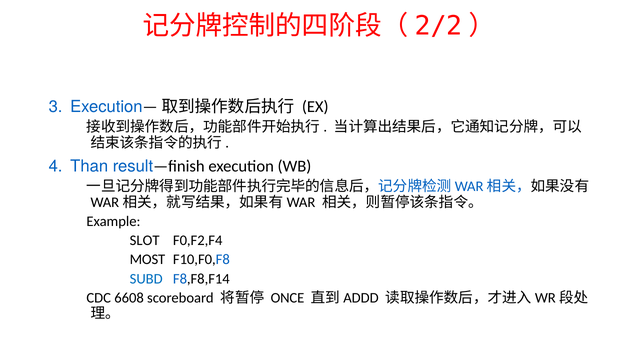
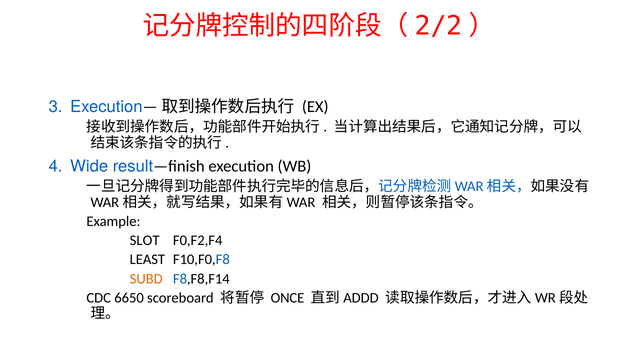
Than: Than -> Wide
MOST: MOST -> LEAST
SUBD colour: blue -> orange
6608: 6608 -> 6650
